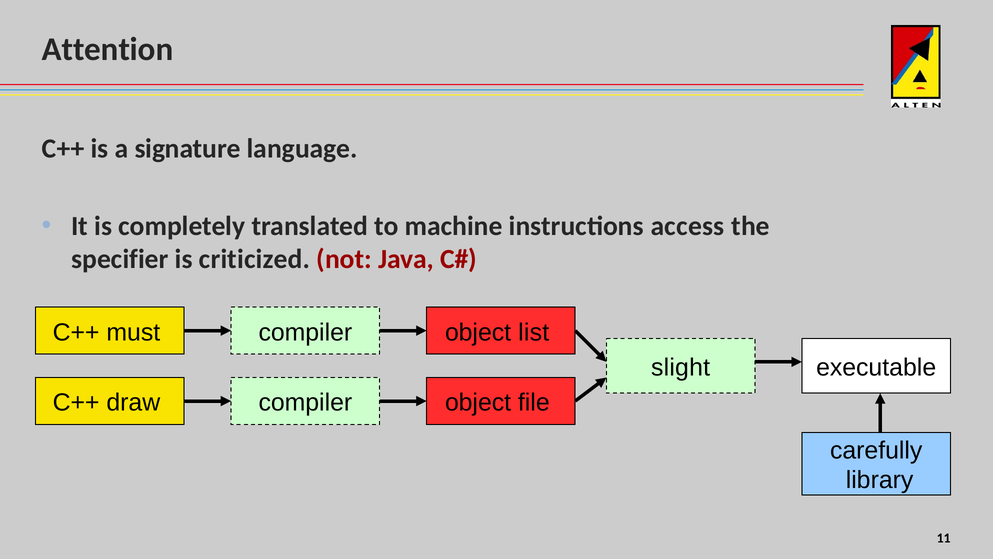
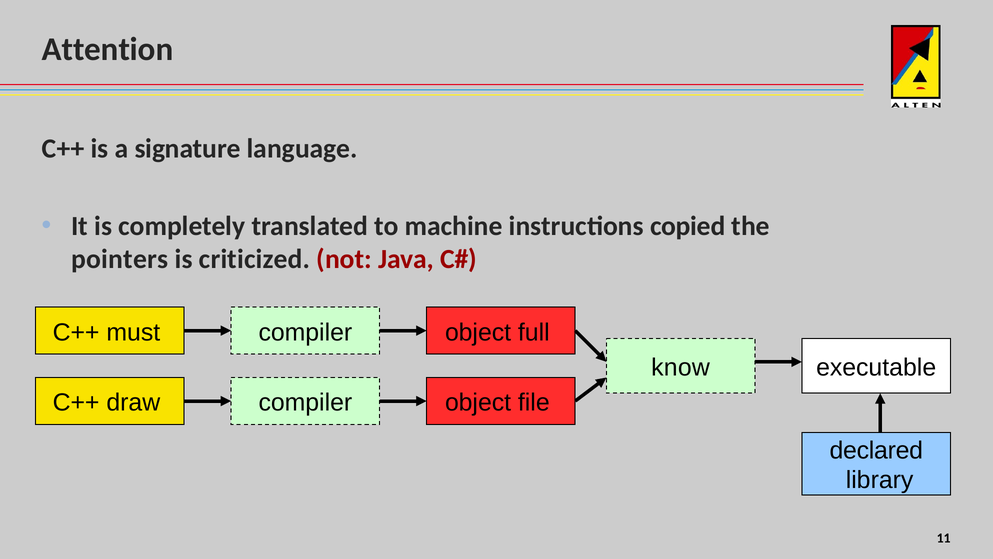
access: access -> copied
specifier: specifier -> pointers
list: list -> full
slight: slight -> know
carefully: carefully -> declared
